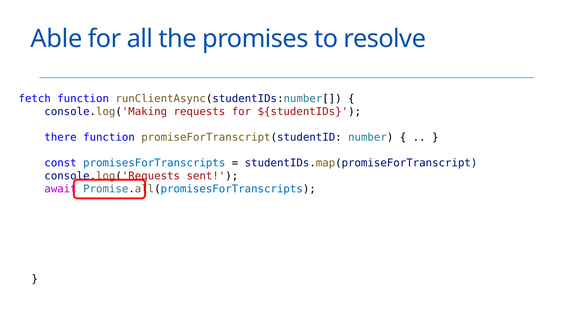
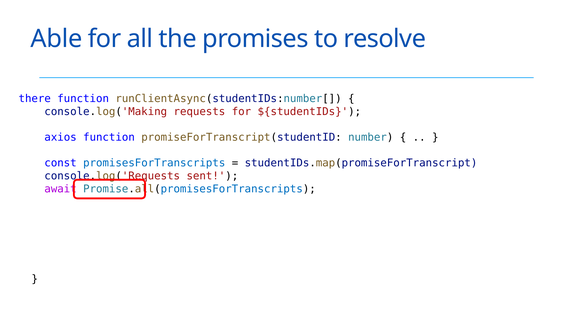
fetch: fetch -> there
there: there -> axios
